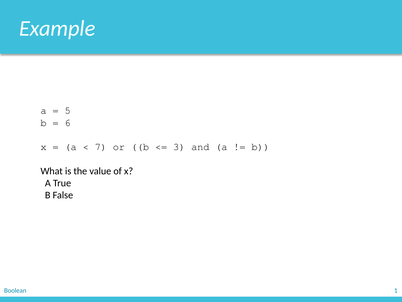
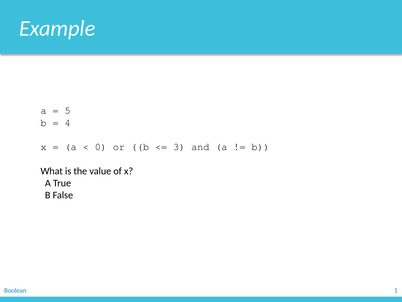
6: 6 -> 4
7: 7 -> 0
